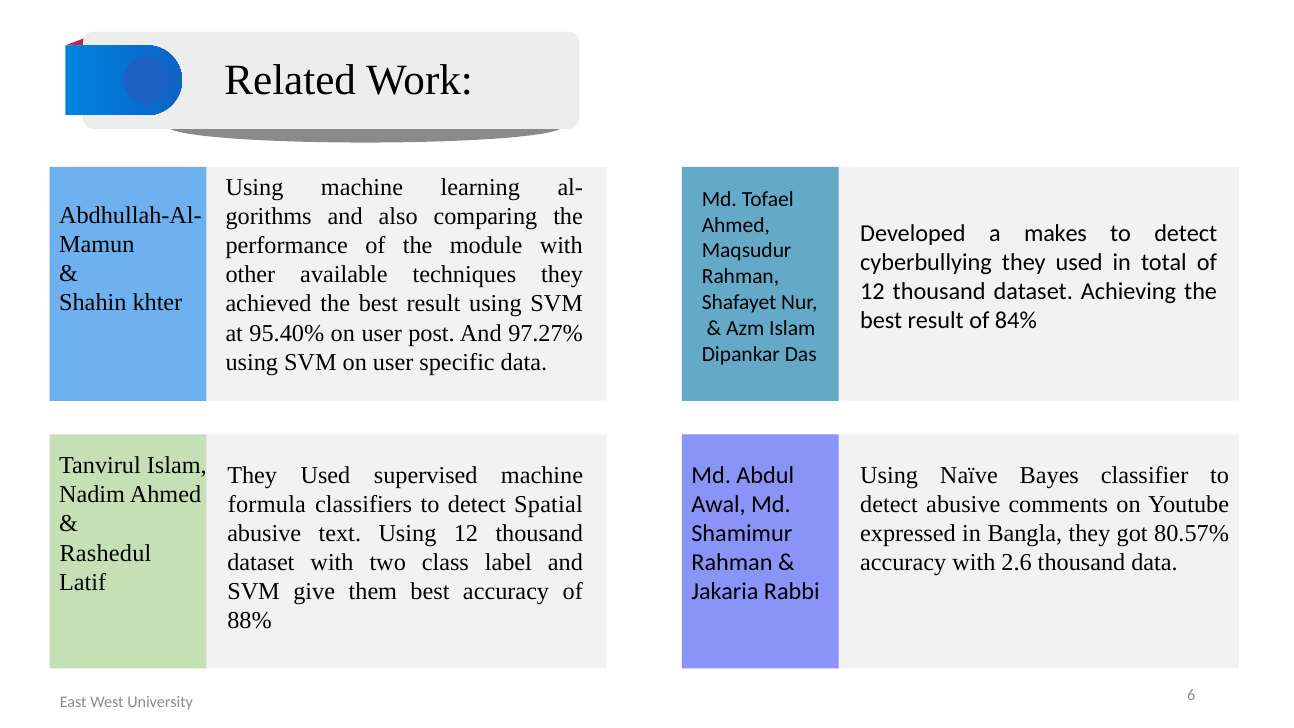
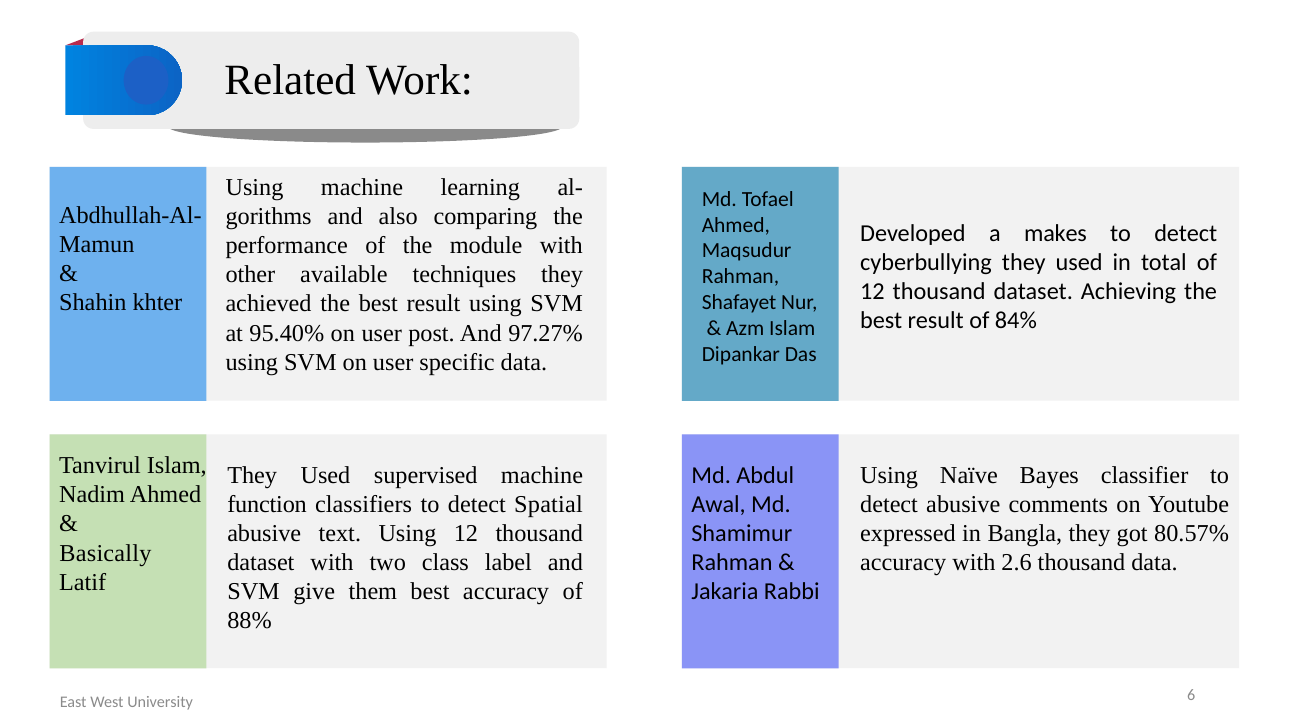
formula: formula -> function
Rashedul: Rashedul -> Basically
